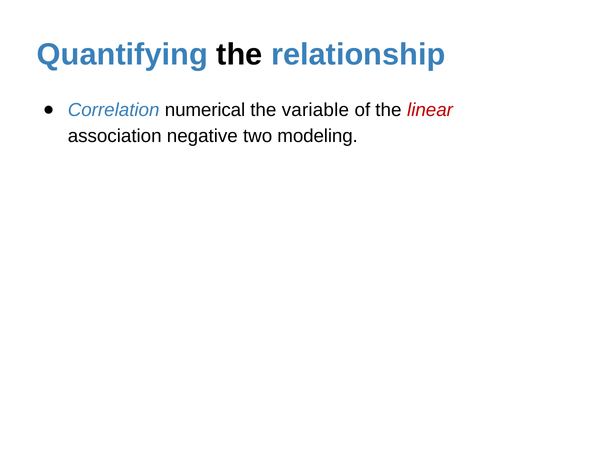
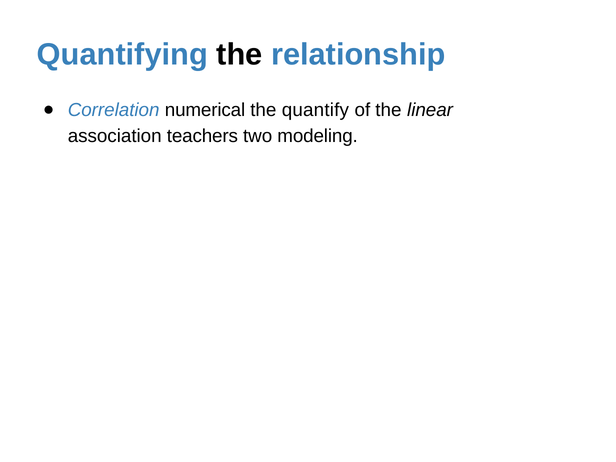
variable: variable -> quantify
linear colour: red -> black
negative: negative -> teachers
